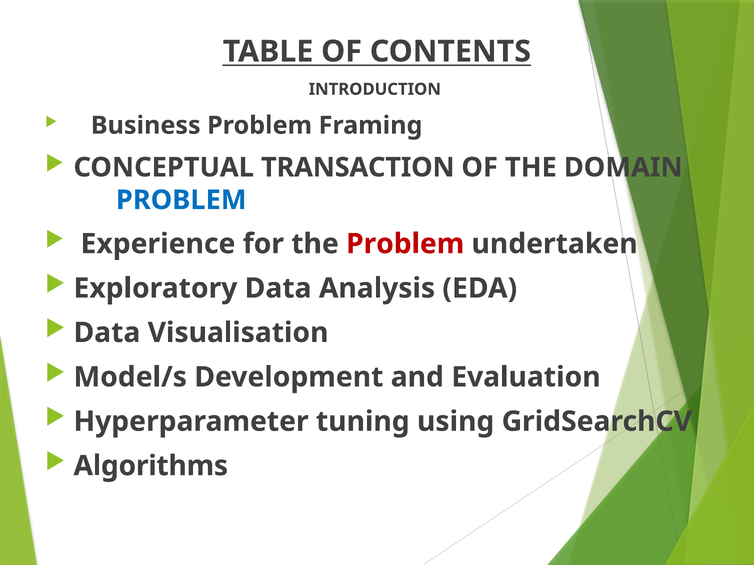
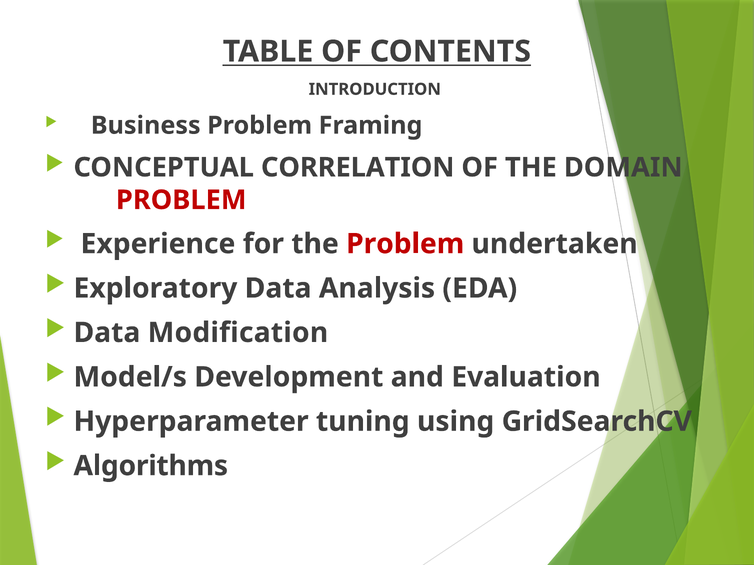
TRANSACTION: TRANSACTION -> CORRELATION
PROBLEM at (181, 200) colour: blue -> red
Visualisation: Visualisation -> Modification
